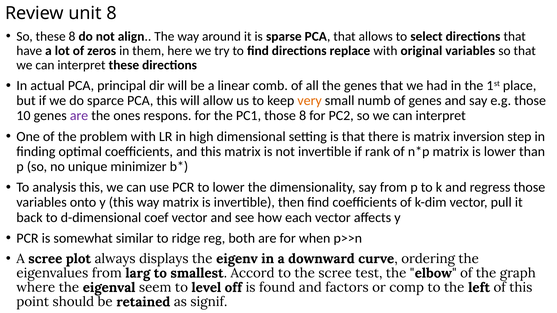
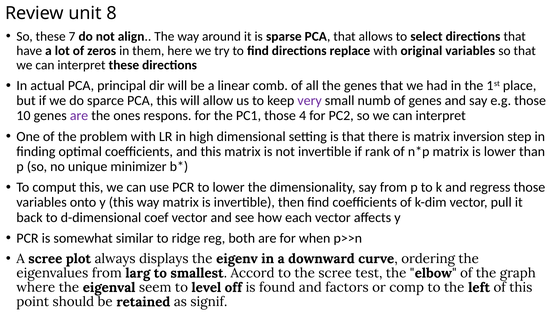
these 8: 8 -> 7
very colour: orange -> purple
those 8: 8 -> 4
analysis: analysis -> comput
